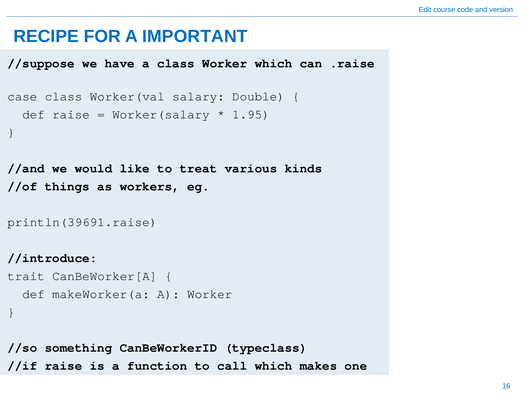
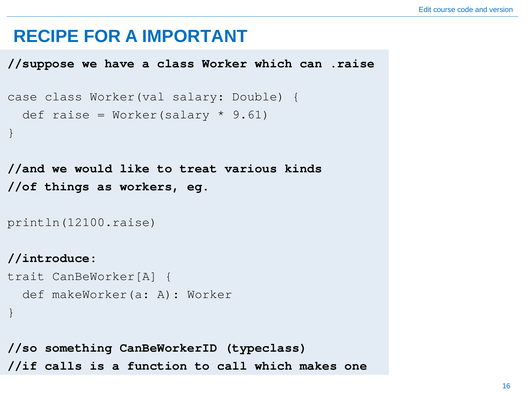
1.95: 1.95 -> 9.61
println(39691.raise: println(39691.raise -> println(12100.raise
//if raise: raise -> calls
